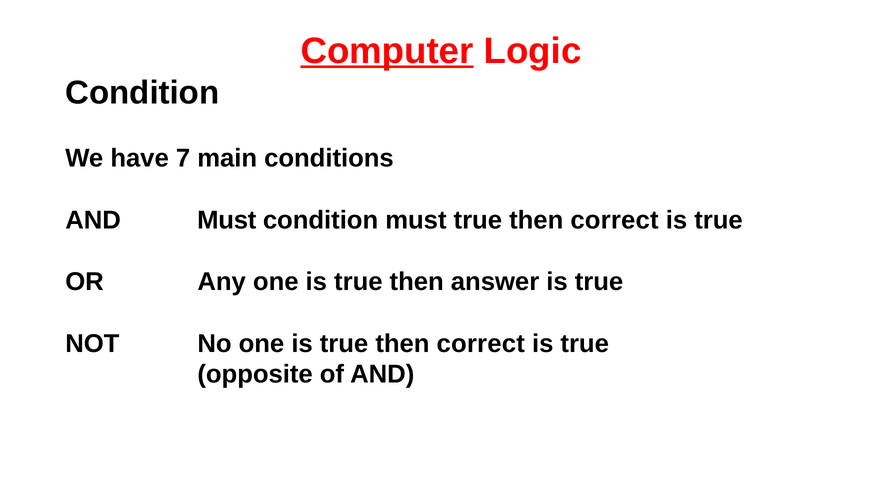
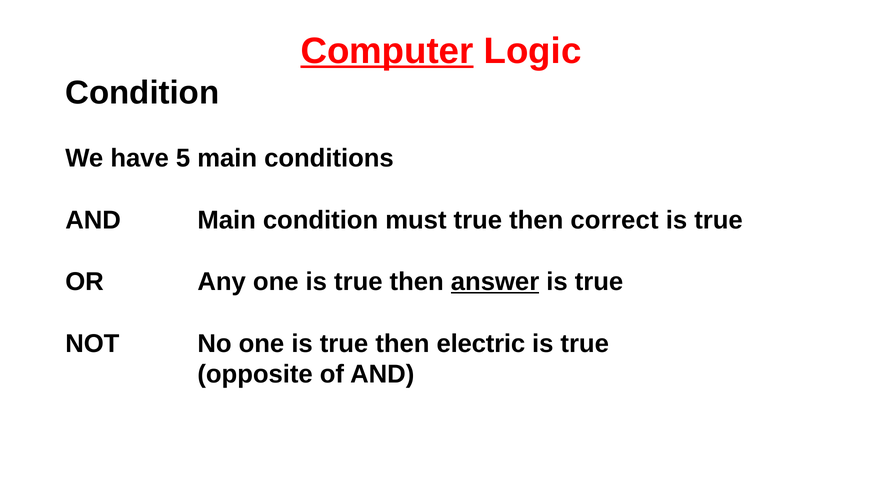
7: 7 -> 5
AND Must: Must -> Main
answer underline: none -> present
is true then correct: correct -> electric
